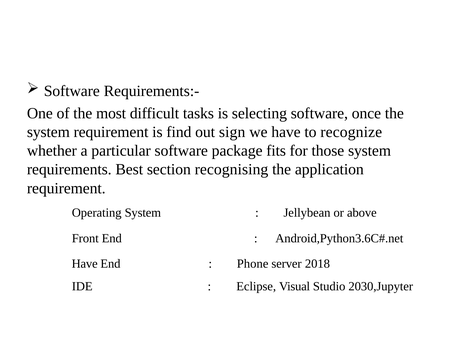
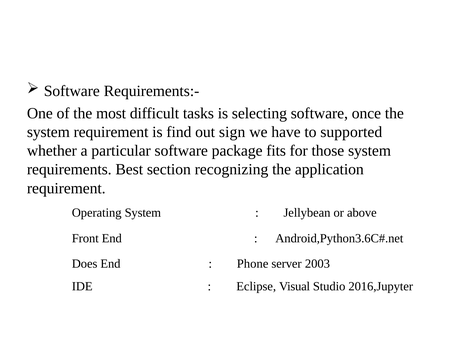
recognize: recognize -> supported
recognising: recognising -> recognizing
Have at (85, 264): Have -> Does
2018: 2018 -> 2003
2030,Jupyter: 2030,Jupyter -> 2016,Jupyter
